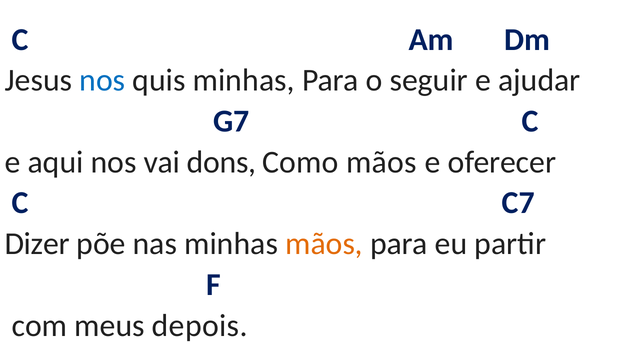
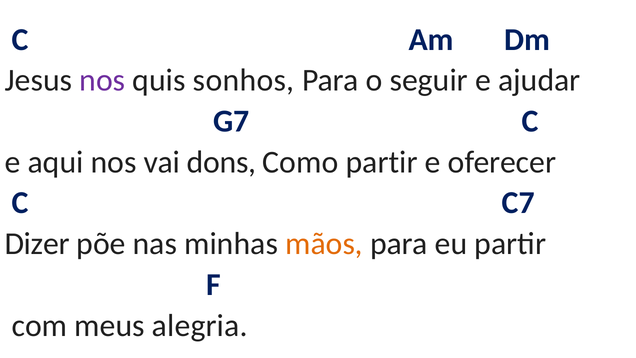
nos at (102, 80) colour: blue -> purple
quis minhas: minhas -> sonhos
Como mãos: mãos -> partir
depois: depois -> alegria
